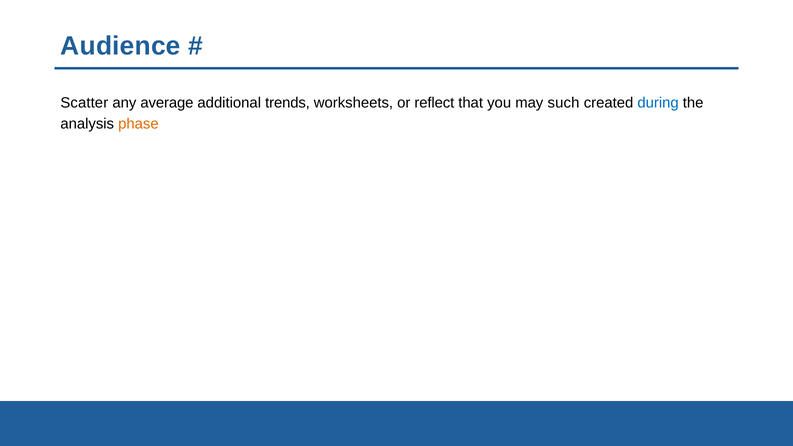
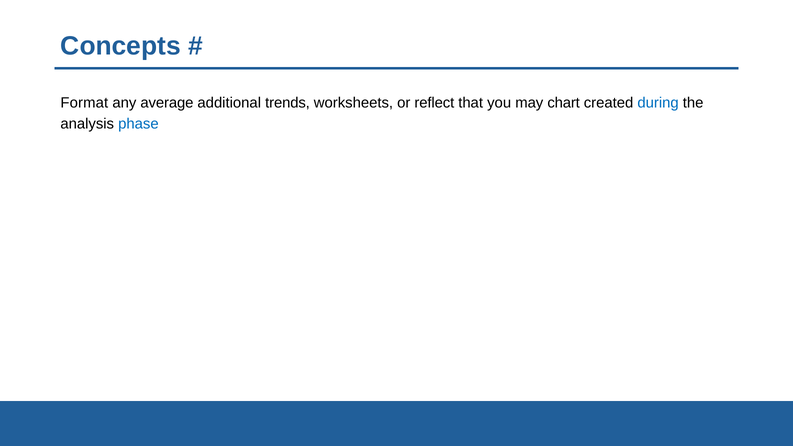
Audience: Audience -> Concepts
Scatter: Scatter -> Format
such: such -> chart
phase colour: orange -> blue
